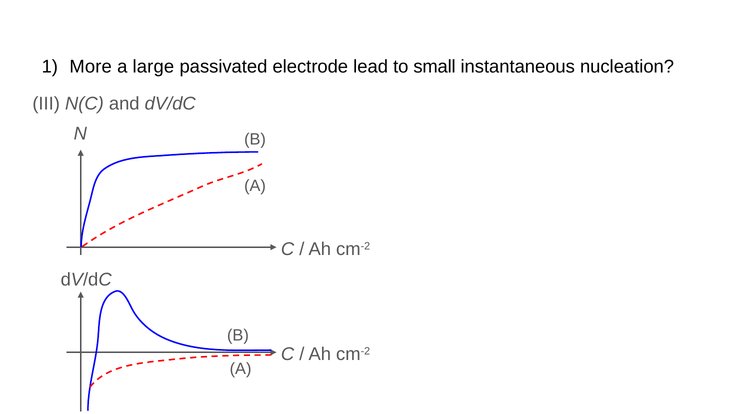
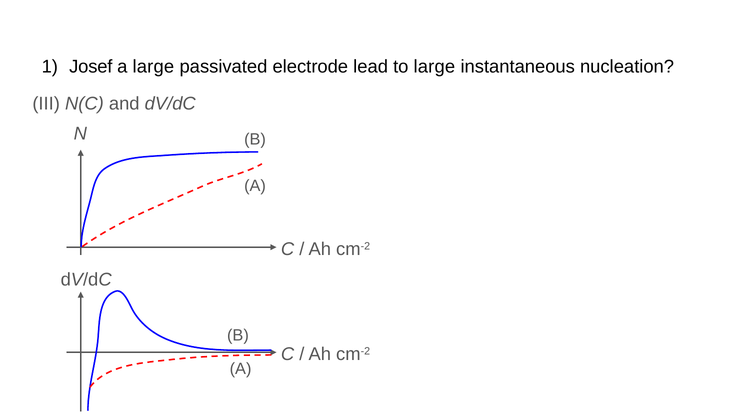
More: More -> Josef
to small: small -> large
